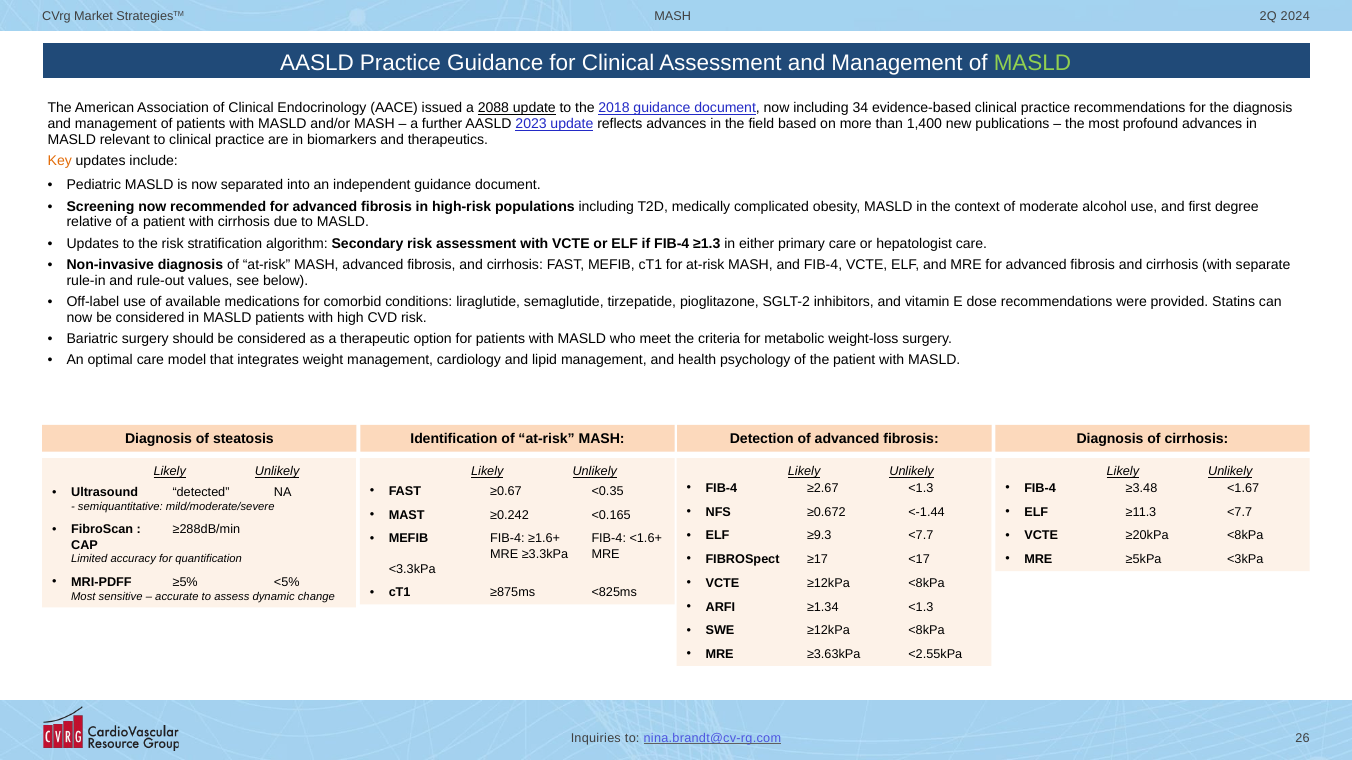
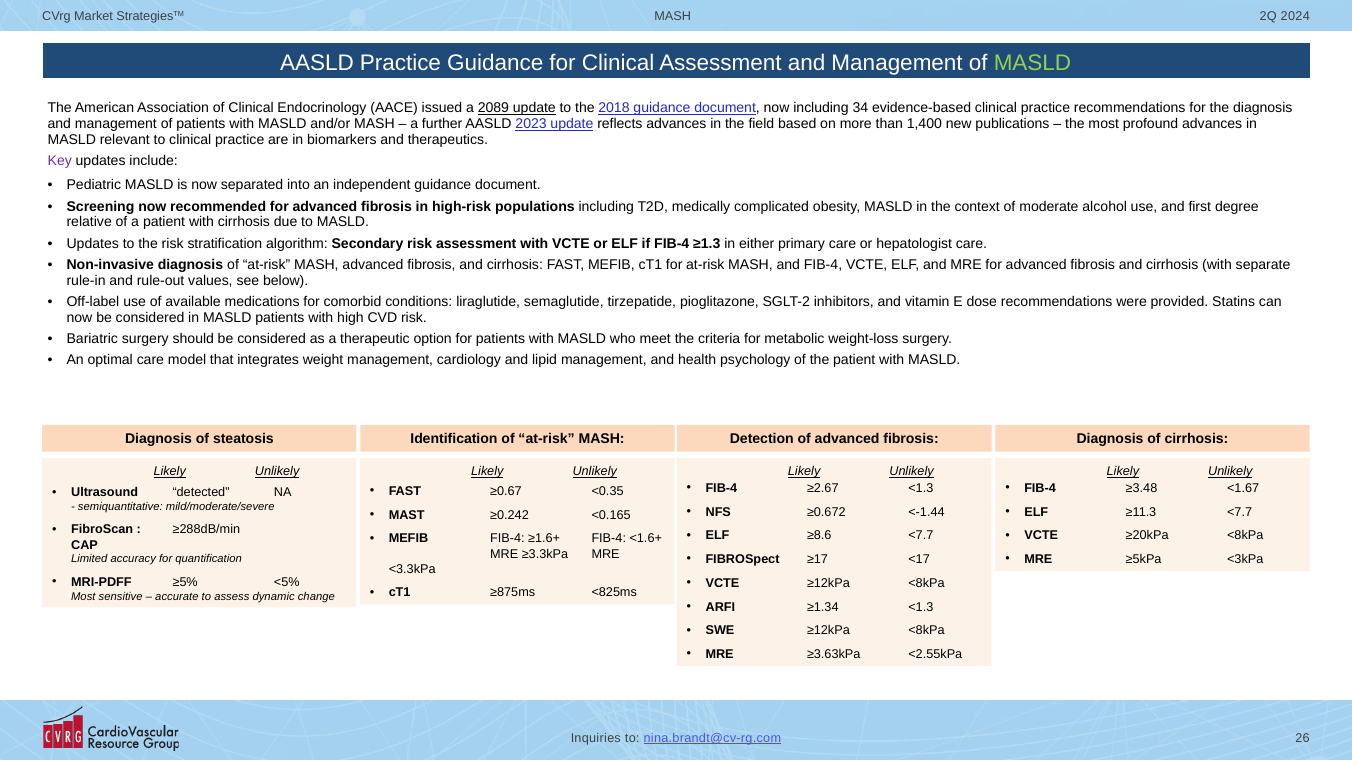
2088: 2088 -> 2089
Key colour: orange -> purple
≥9.3: ≥9.3 -> ≥8.6
